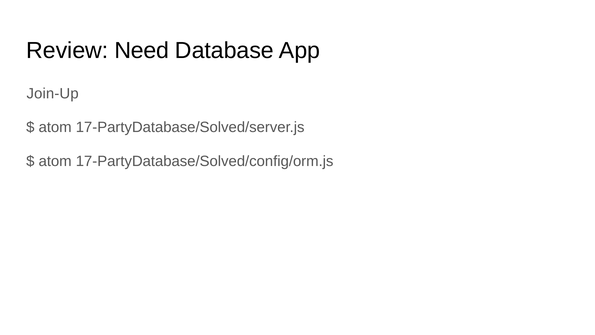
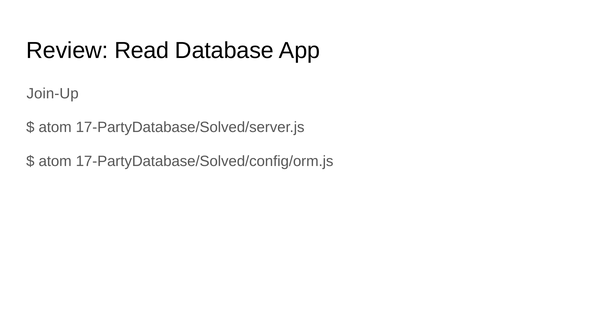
Need: Need -> Read
